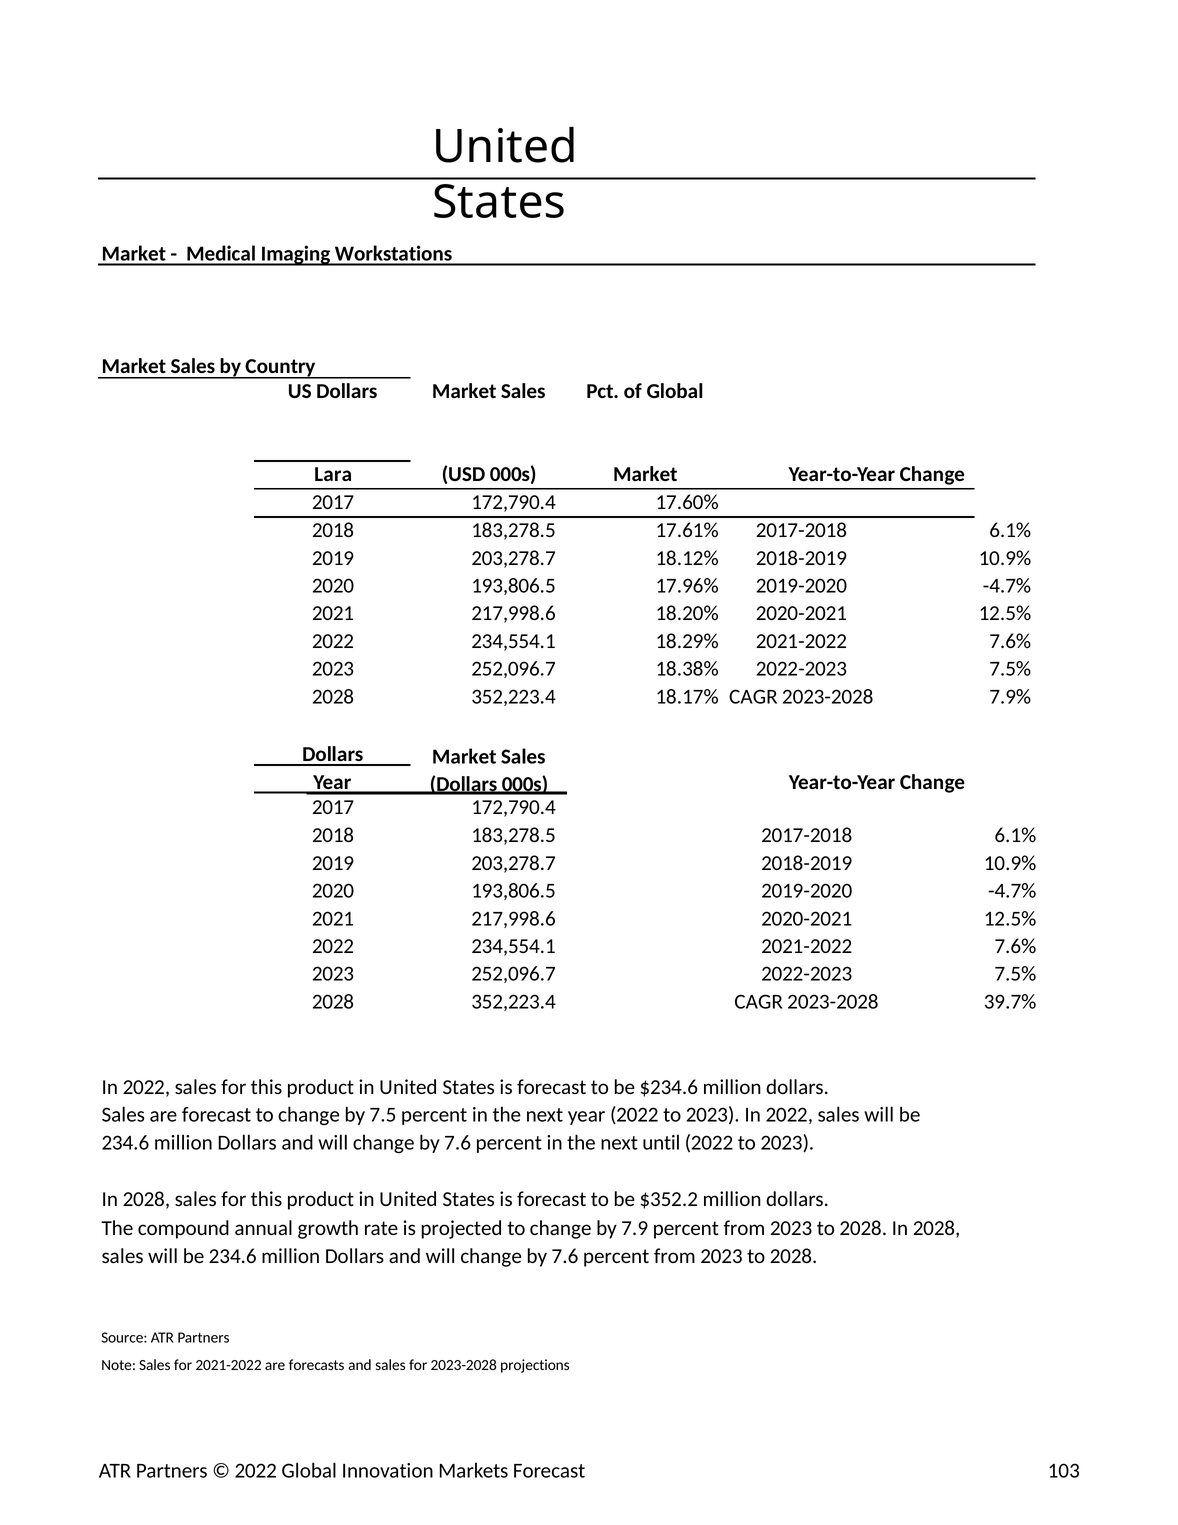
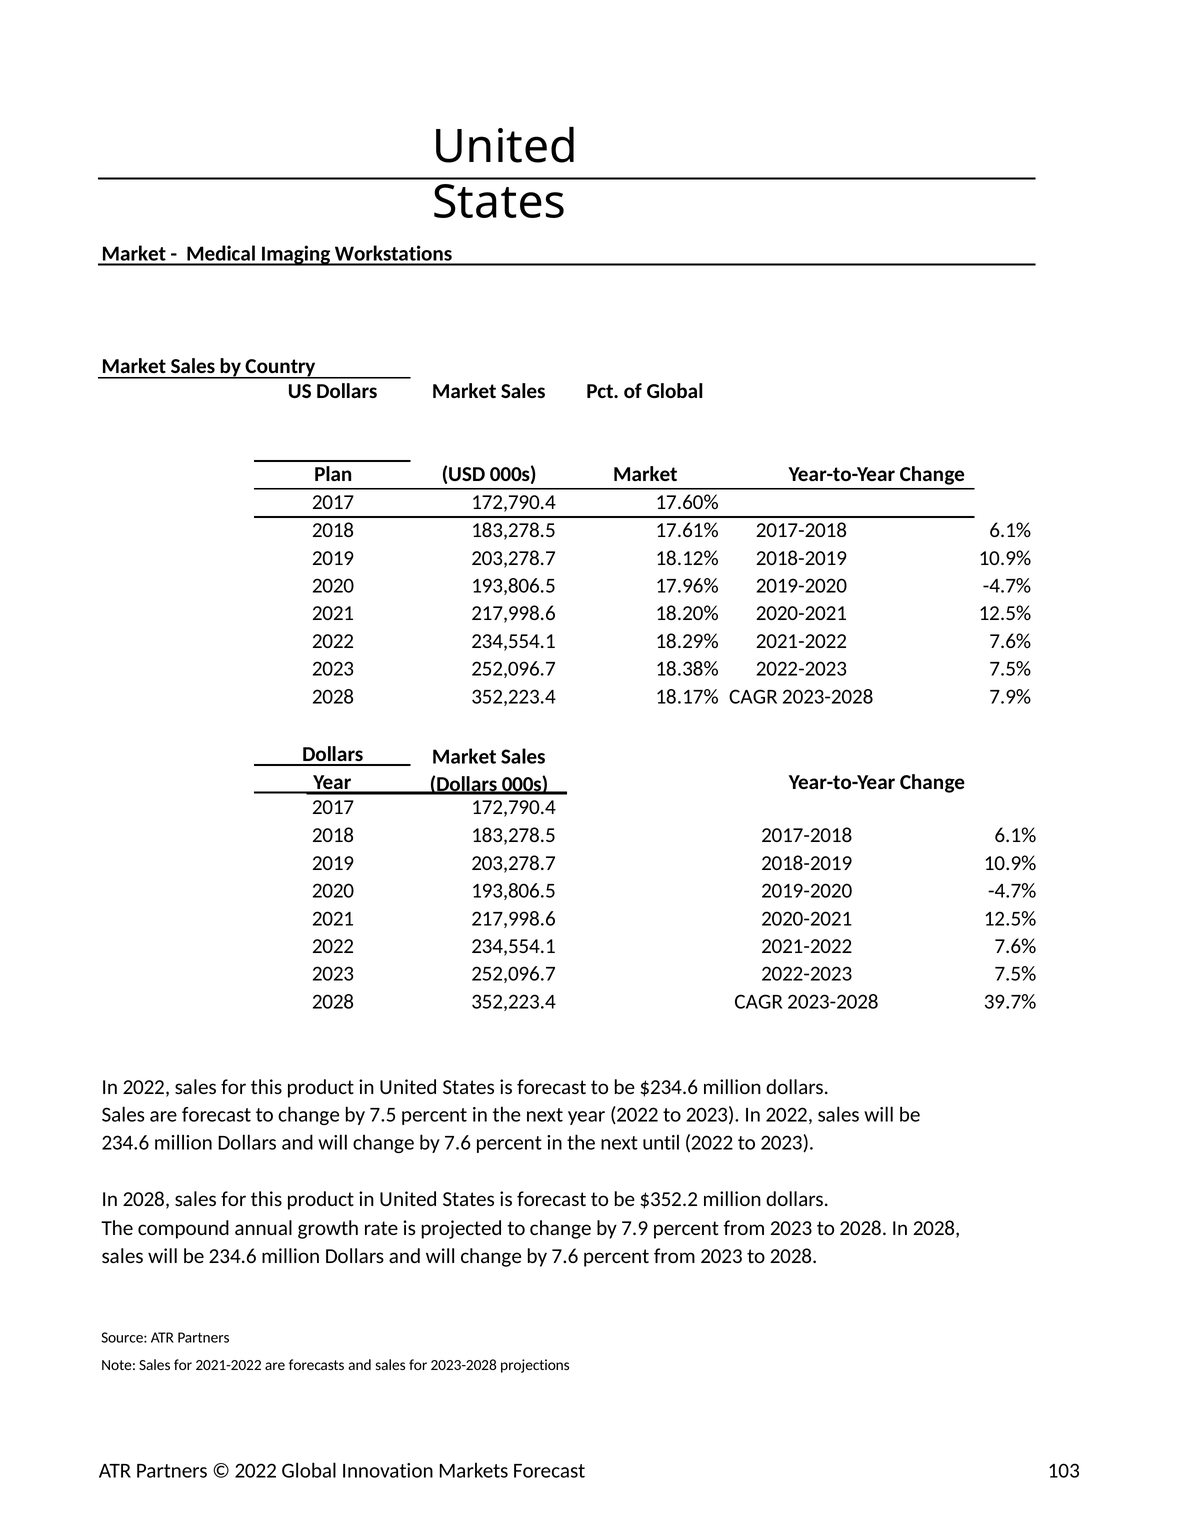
Lara: Lara -> Plan
